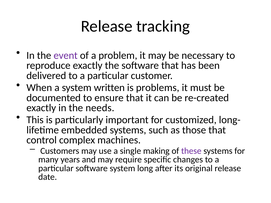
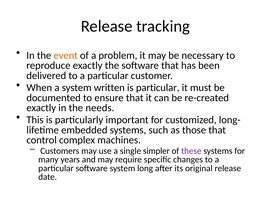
event colour: purple -> orange
is problems: problems -> particular
making: making -> simpler
